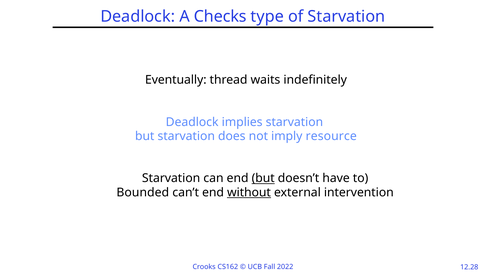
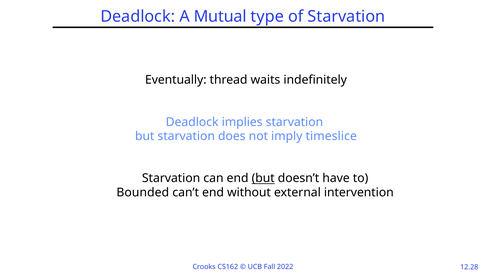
Checks: Checks -> Mutual
resource: resource -> timeslice
without underline: present -> none
